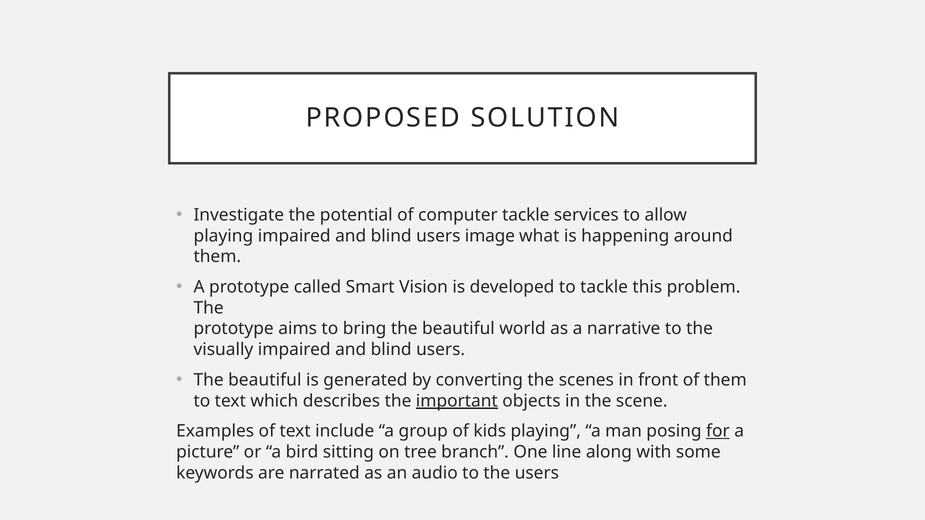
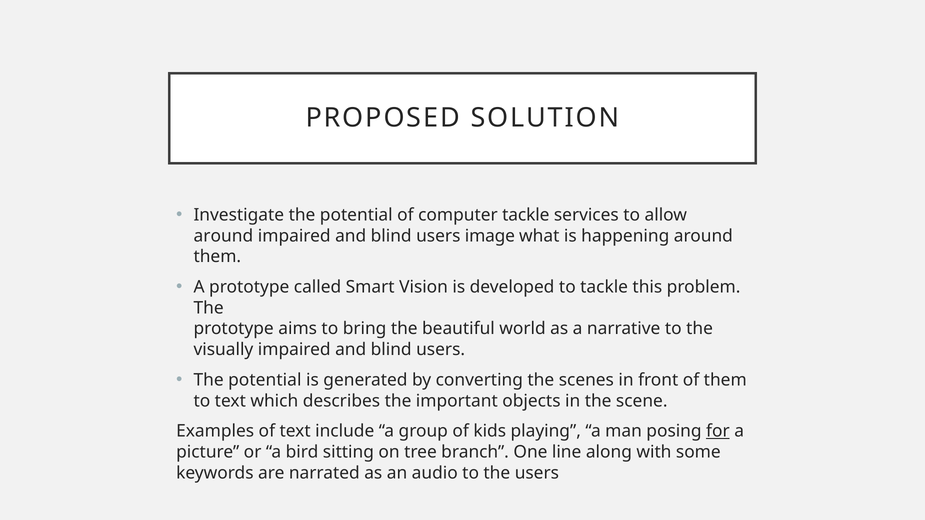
playing at (223, 236): playing -> around
beautiful at (265, 380): beautiful -> potential
important underline: present -> none
